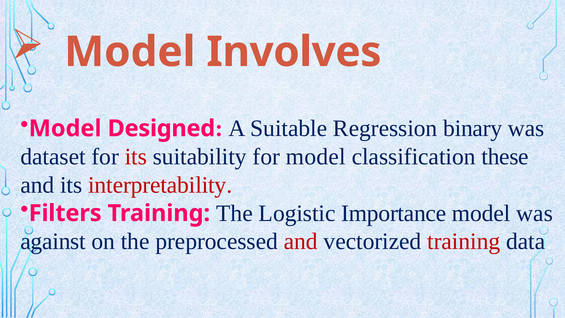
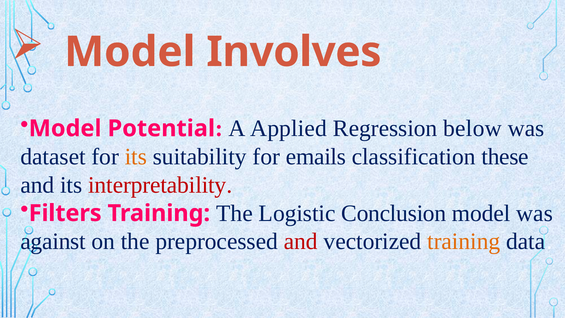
Designed: Designed -> Potential
Suitable: Suitable -> Applied
binary: binary -> below
its at (136, 157) colour: red -> orange
for model: model -> emails
Importance: Importance -> Conclusion
training at (464, 241) colour: red -> orange
